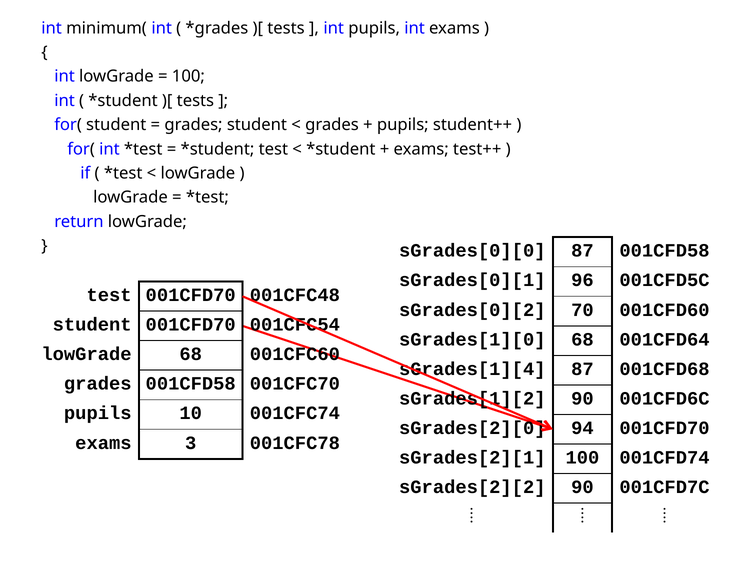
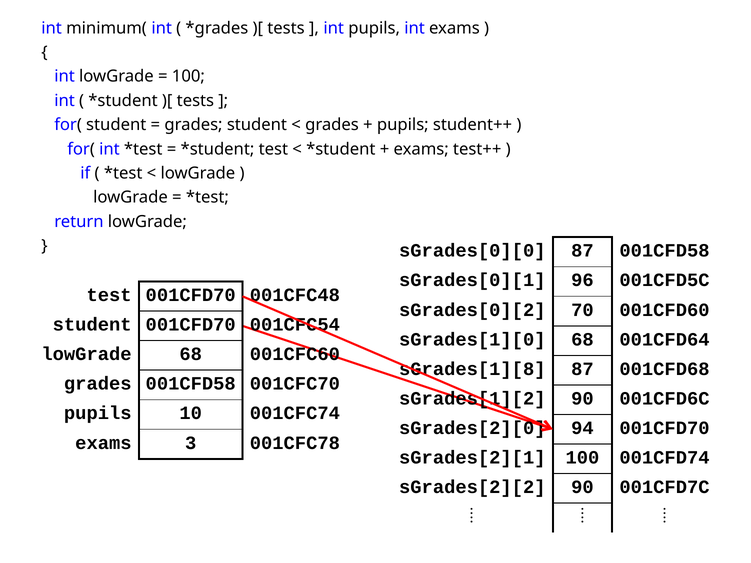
sGrades[1][4: sGrades[1][4 -> sGrades[1][8
